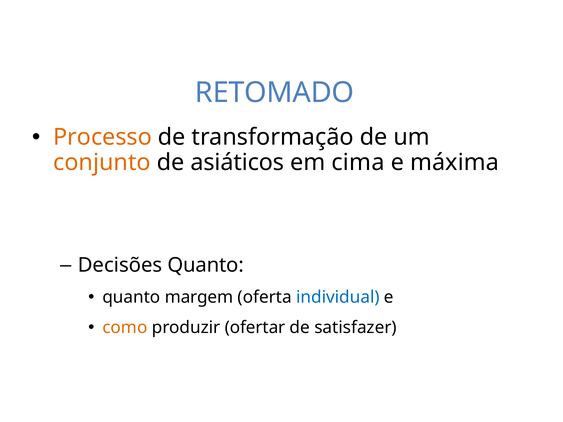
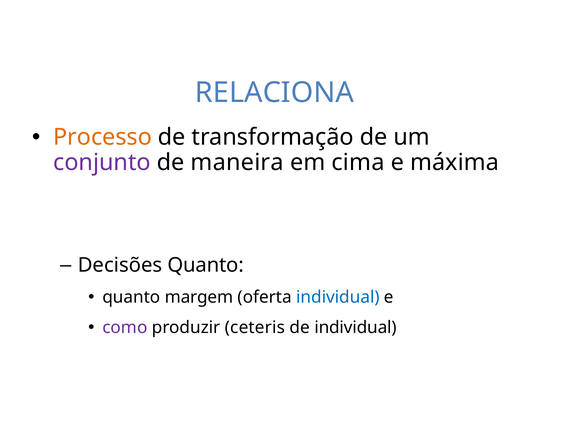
RETOMADO: RETOMADO -> RELACIONA
conjunto colour: orange -> purple
asiáticos: asiáticos -> maneira
como colour: orange -> purple
ofertar: ofertar -> ceteris
de satisfazer: satisfazer -> individual
